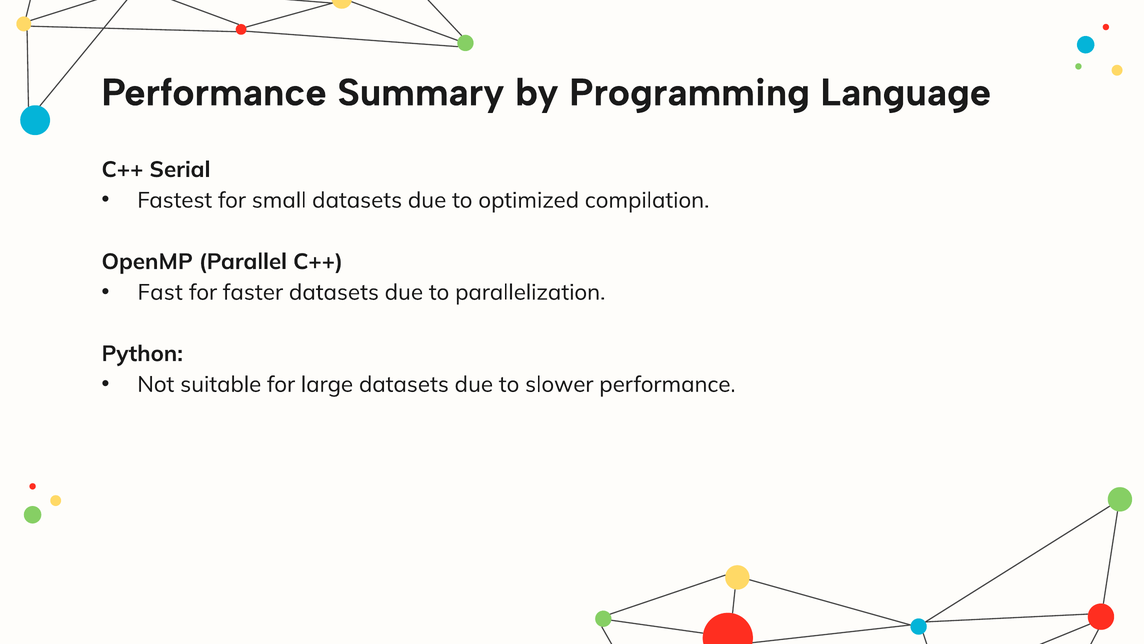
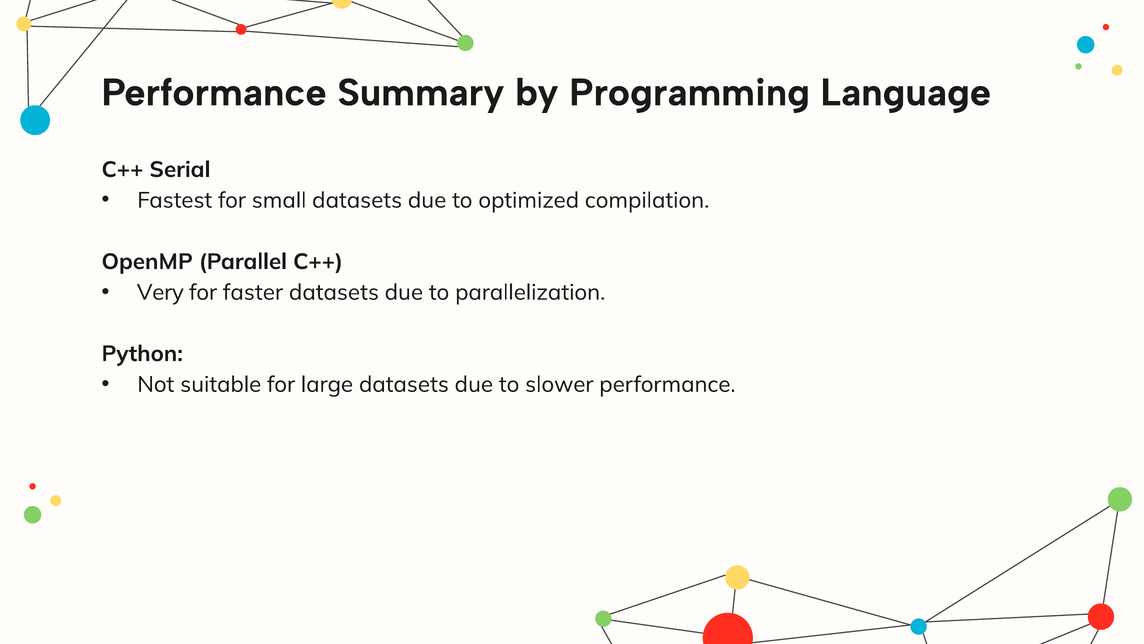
Fast: Fast -> Very
